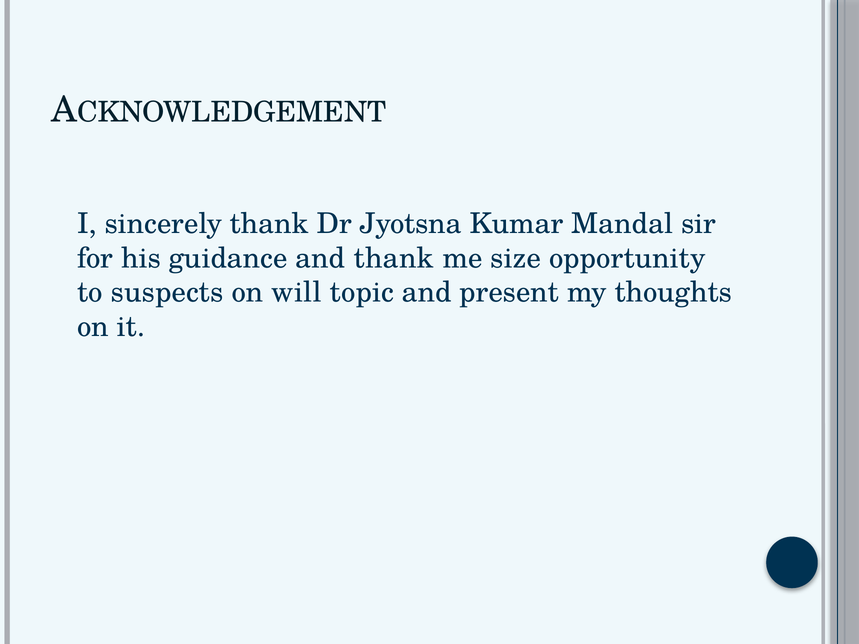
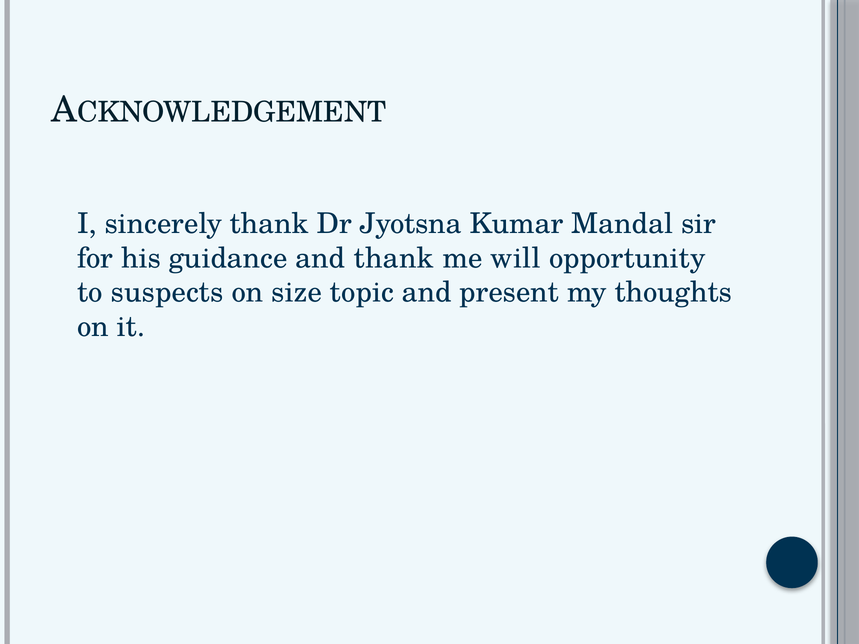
size: size -> will
will: will -> size
